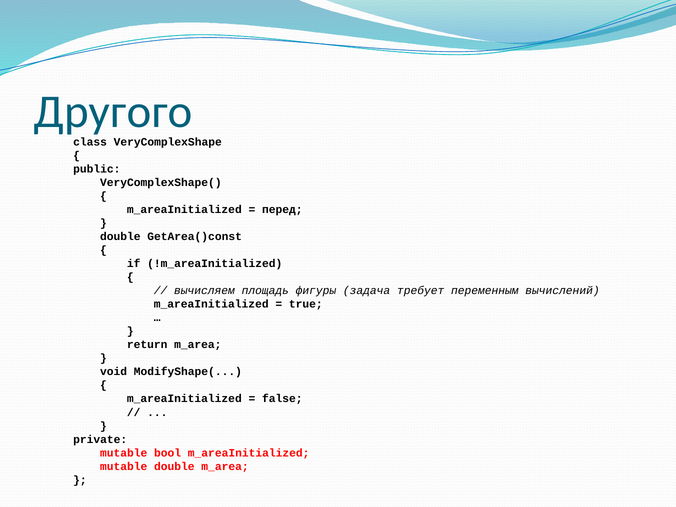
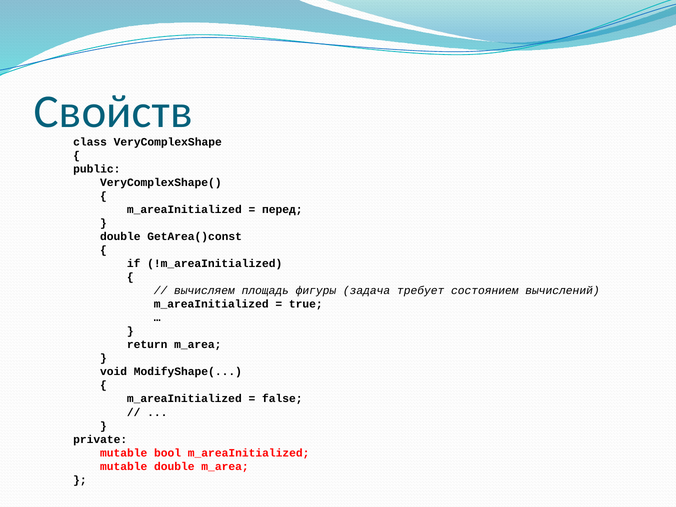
Другого: Другого -> Свойств
переменным: переменным -> состоянием
